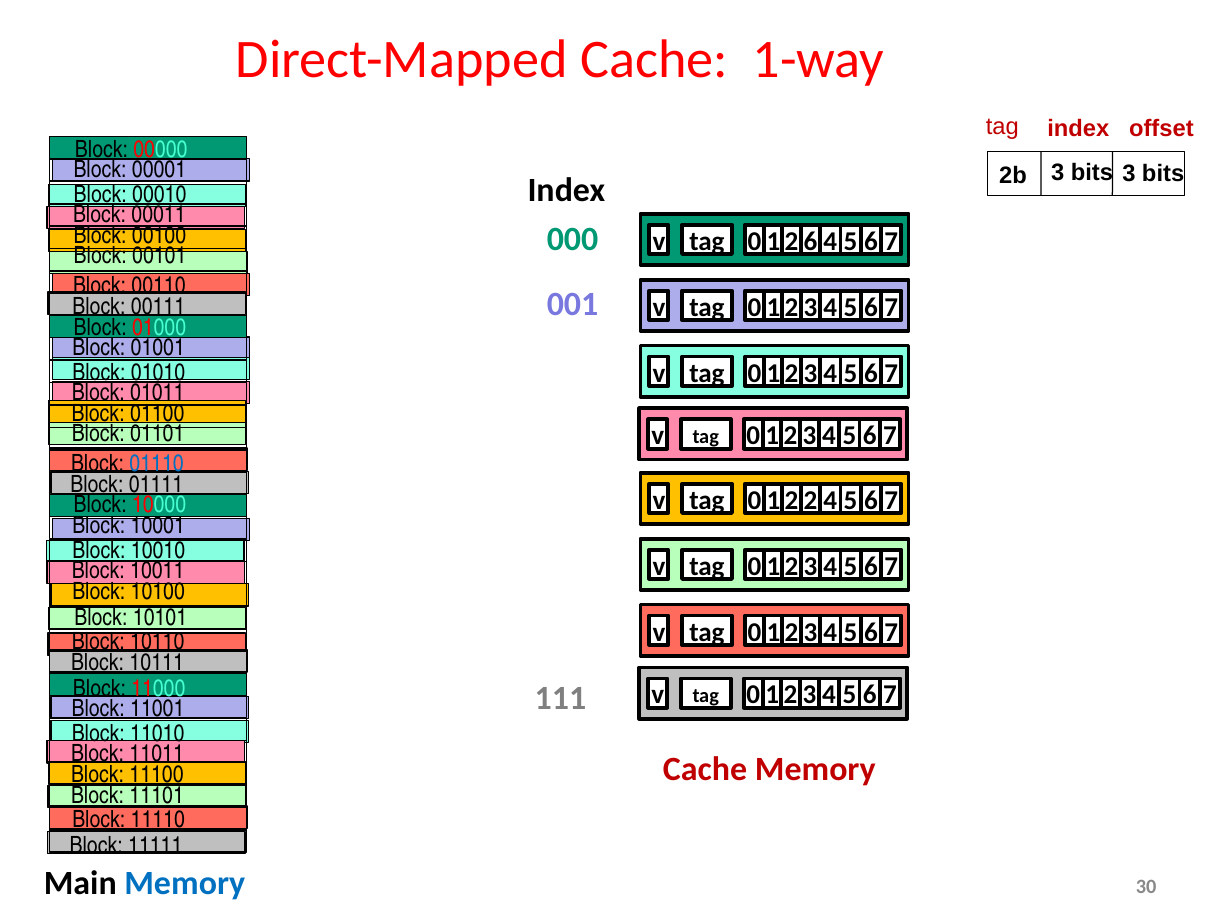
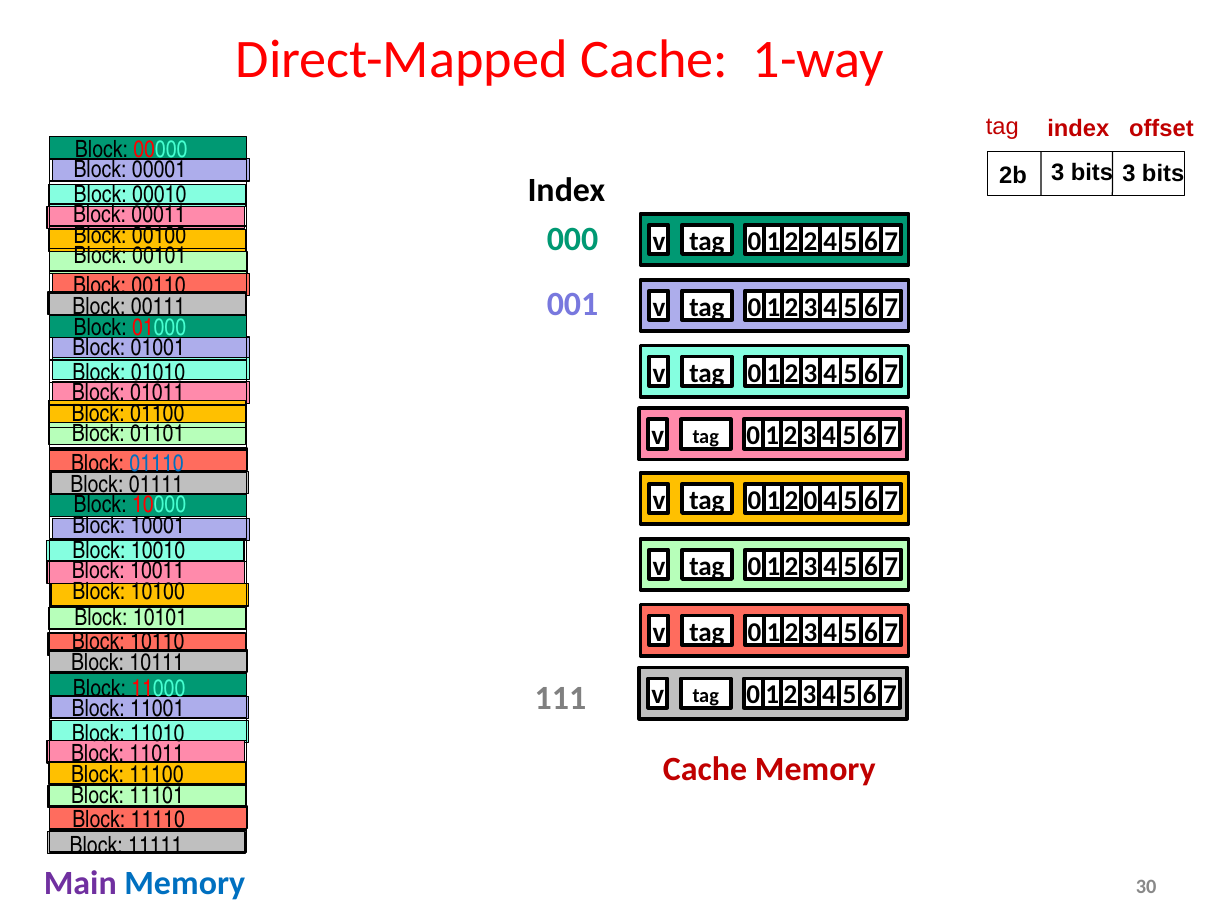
v 6: 6 -> 2
2: 2 -> 0
Main colour: black -> purple
